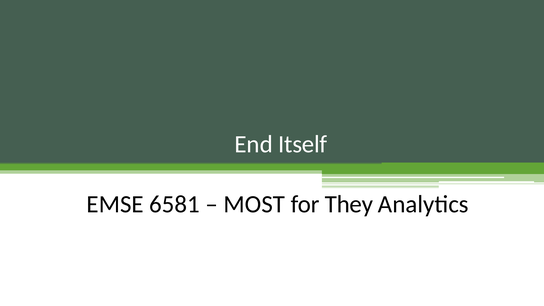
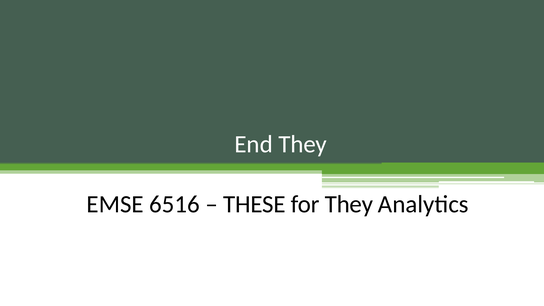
End Itself: Itself -> They
6581: 6581 -> 6516
MOST: MOST -> THESE
